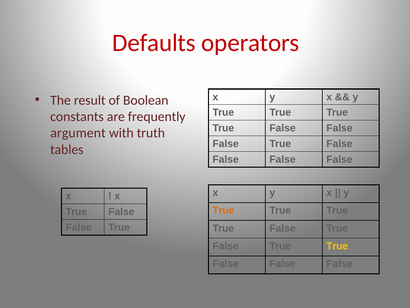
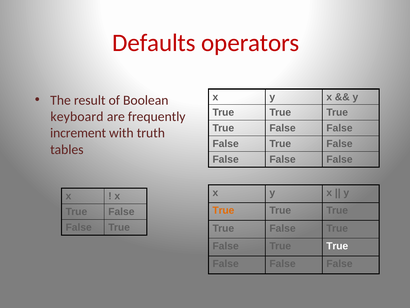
constants: constants -> keyboard
argument: argument -> increment
True at (337, 246) colour: yellow -> white
